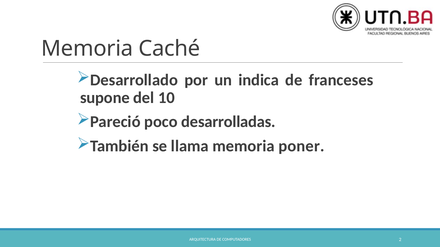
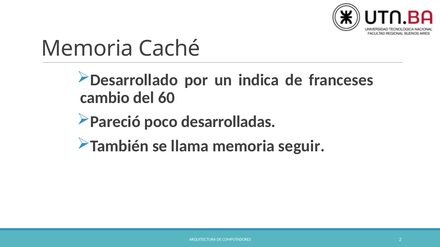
supone: supone -> cambio
10: 10 -> 60
poner: poner -> seguir
